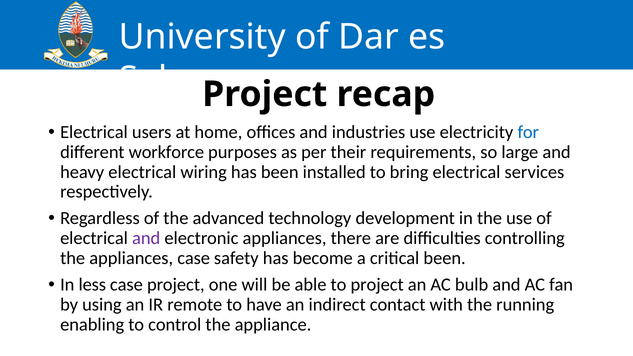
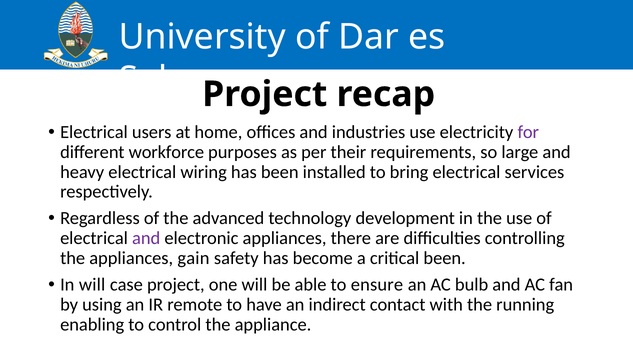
for colour: blue -> purple
appliances case: case -> gain
In less: less -> will
to project: project -> ensure
